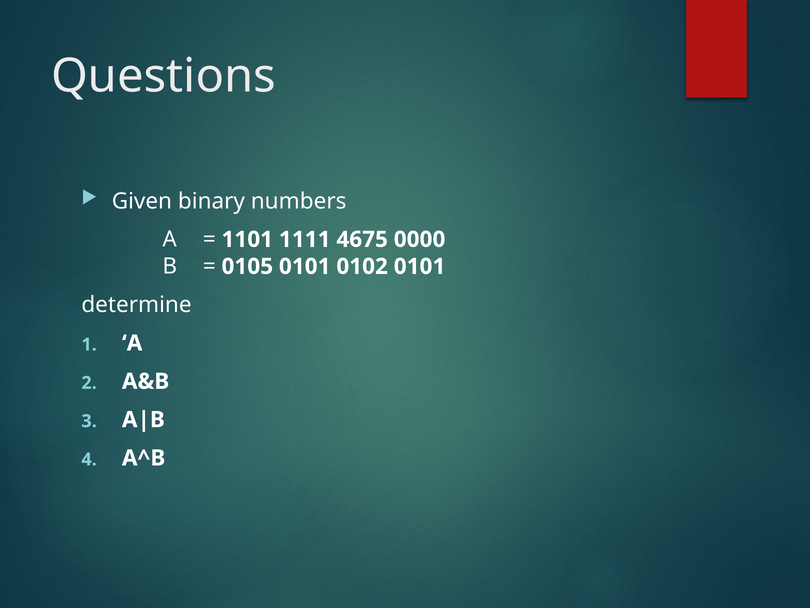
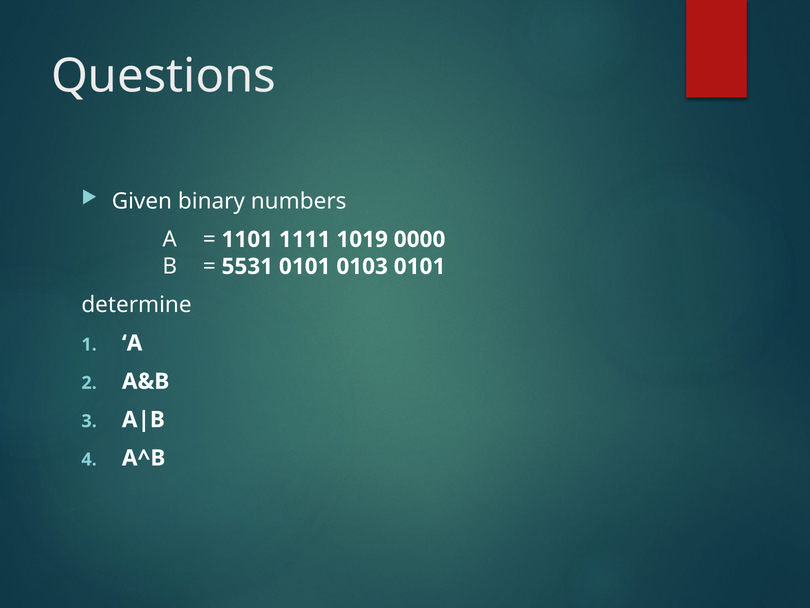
4675: 4675 -> 1019
0105: 0105 -> 5531
0102: 0102 -> 0103
